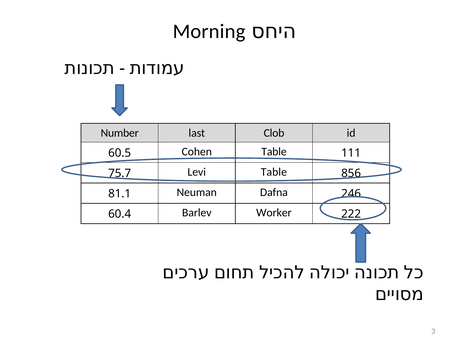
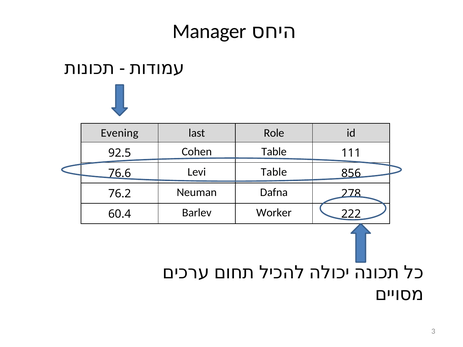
Morning: Morning -> Manager
Number: Number -> Evening
Clob: Clob -> Role
60.5: 60.5 -> 92.5
75.7: 75.7 -> 76.6
81.1: 81.1 -> 76.2
246: 246 -> 278
